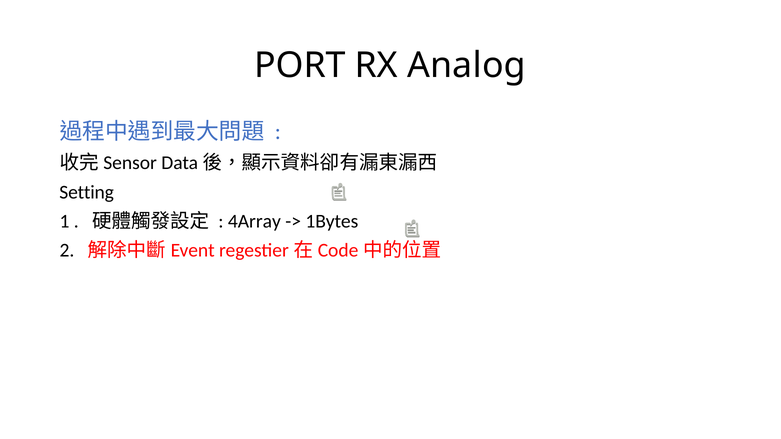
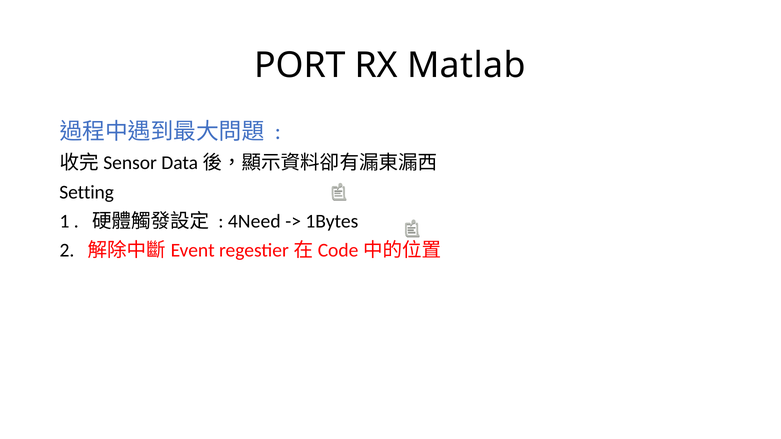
Analog: Analog -> Matlab
4Array: 4Array -> 4Need
